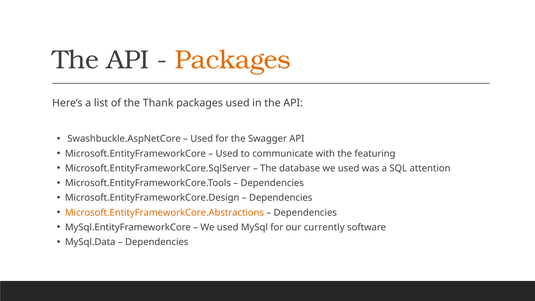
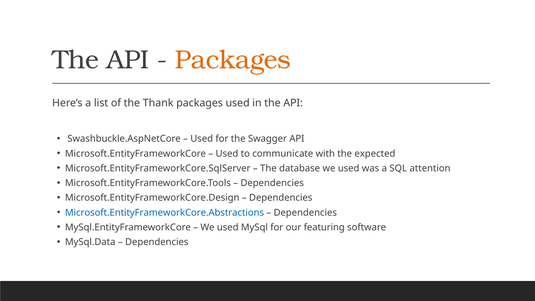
featuring: featuring -> expected
Microsoft.EntityFrameworkCore.Abstractions colour: orange -> blue
currently: currently -> featuring
